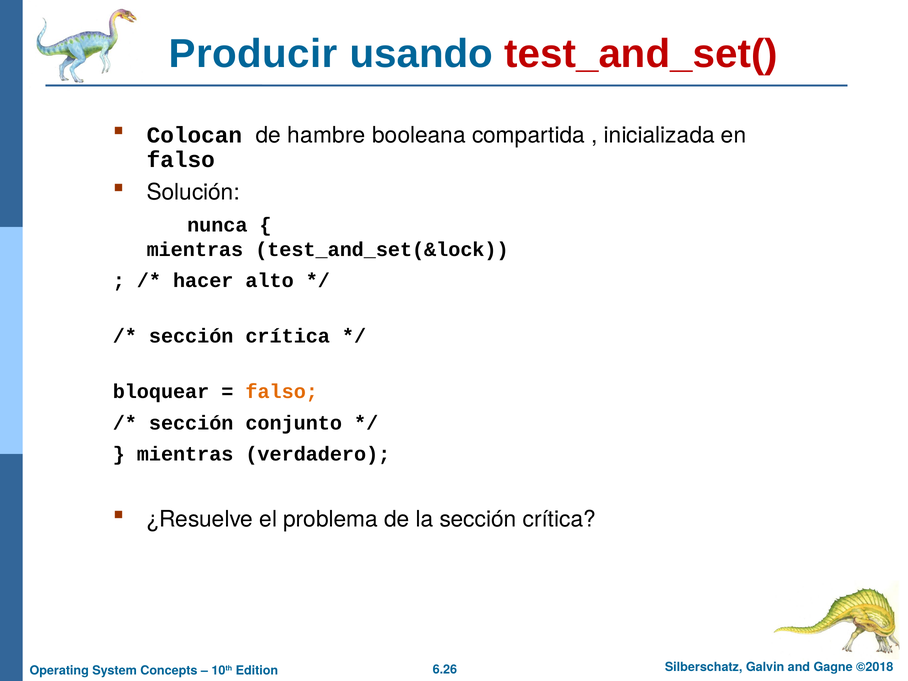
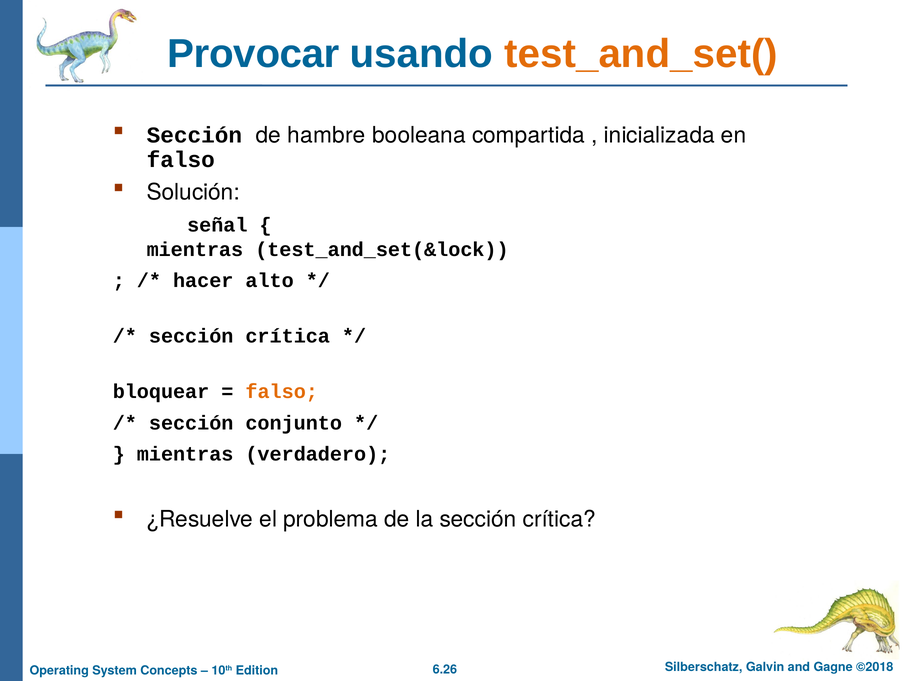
Producir: Producir -> Provocar
test_and_set( colour: red -> orange
Colocan at (194, 135): Colocan -> Sección
nunca: nunca -> señal
